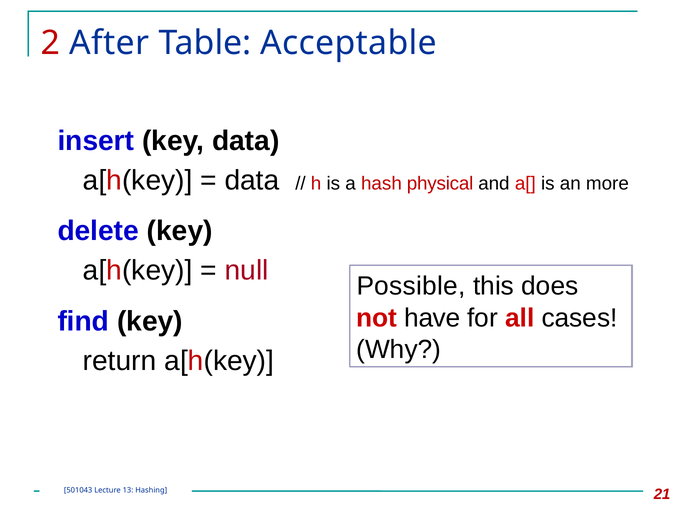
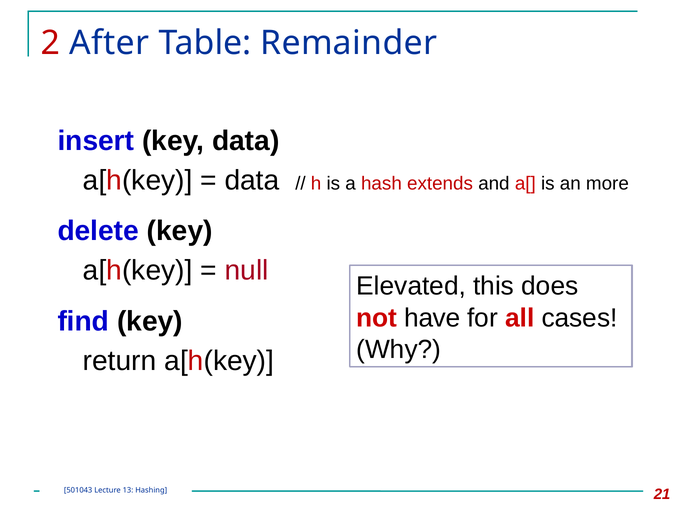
Acceptable: Acceptable -> Remainder
physical: physical -> extends
Possible: Possible -> Elevated
